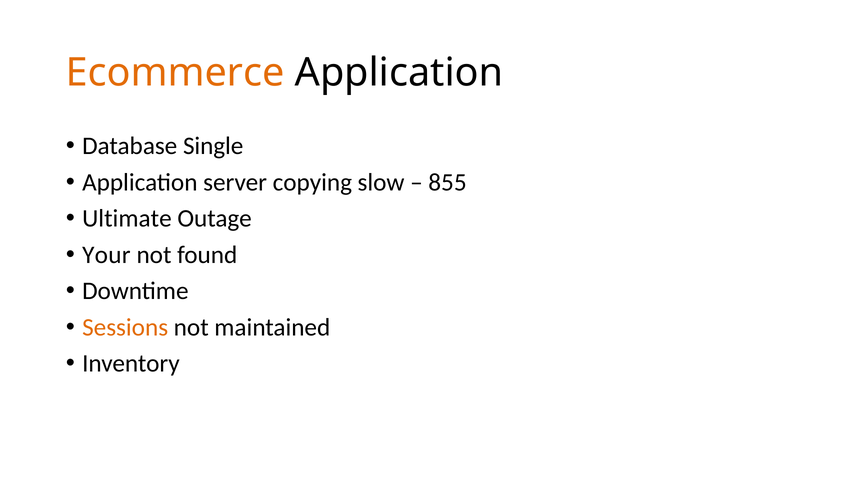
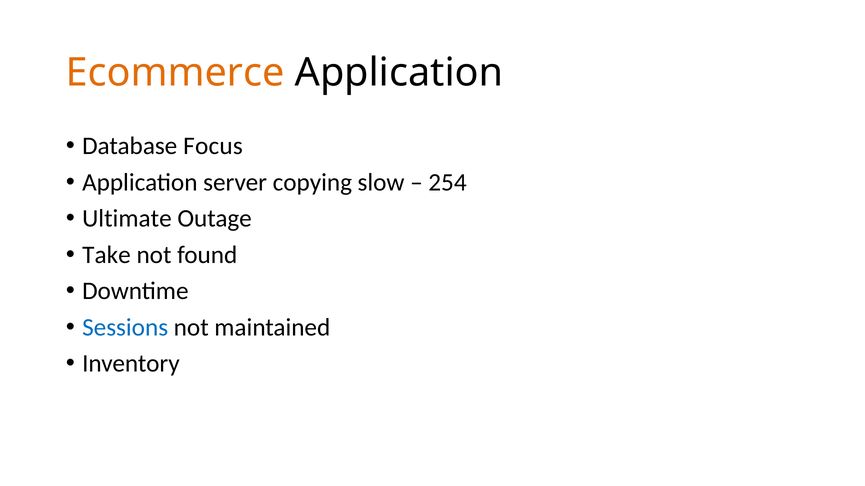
Single: Single -> Focus
855: 855 -> 254
Your: Your -> Take
Sessions colour: orange -> blue
